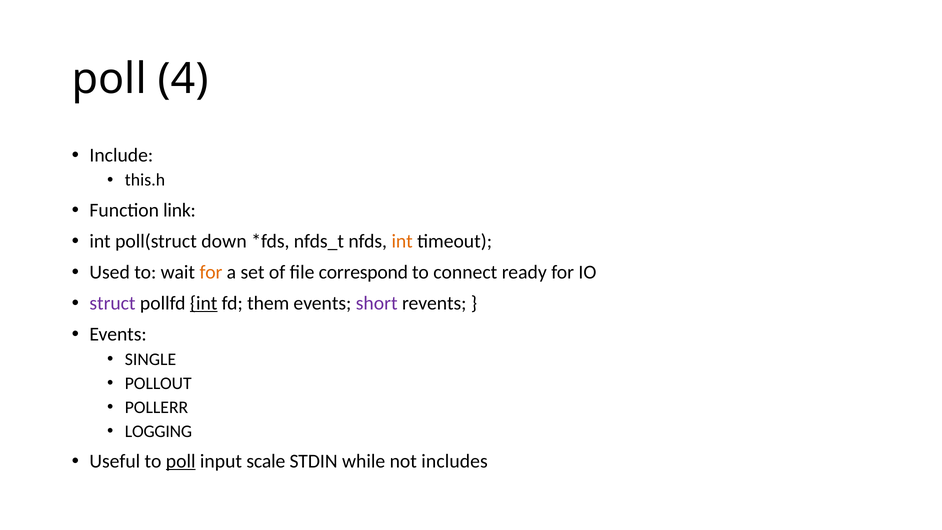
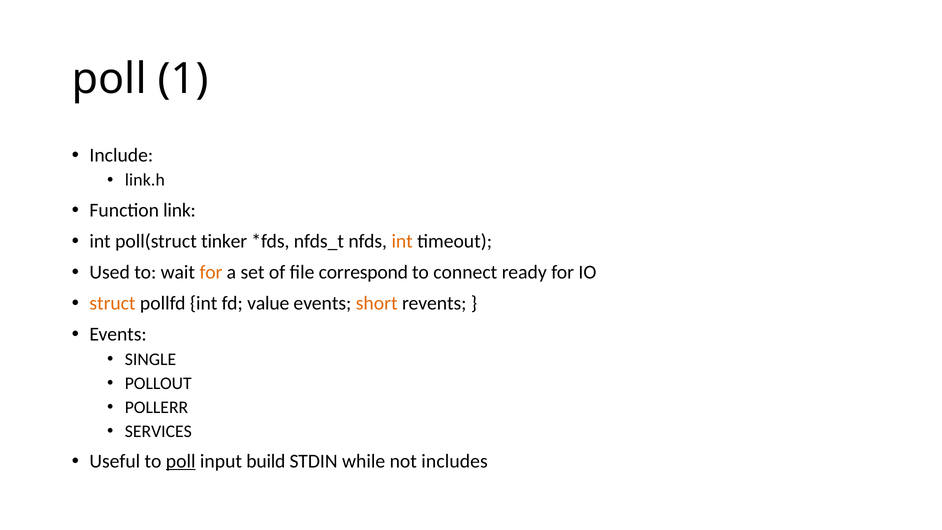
4: 4 -> 1
this.h: this.h -> link.h
down: down -> tinker
struct colour: purple -> orange
int at (204, 303) underline: present -> none
them: them -> value
short colour: purple -> orange
LOGGING: LOGGING -> SERVICES
scale: scale -> build
